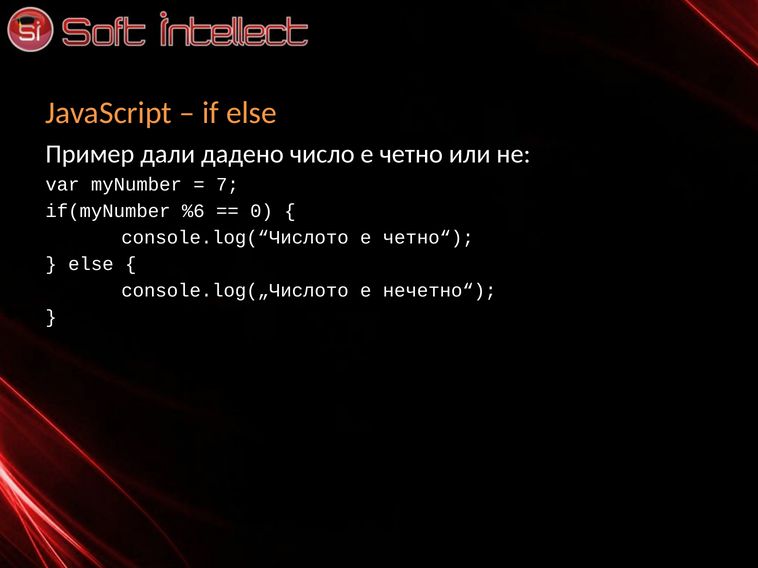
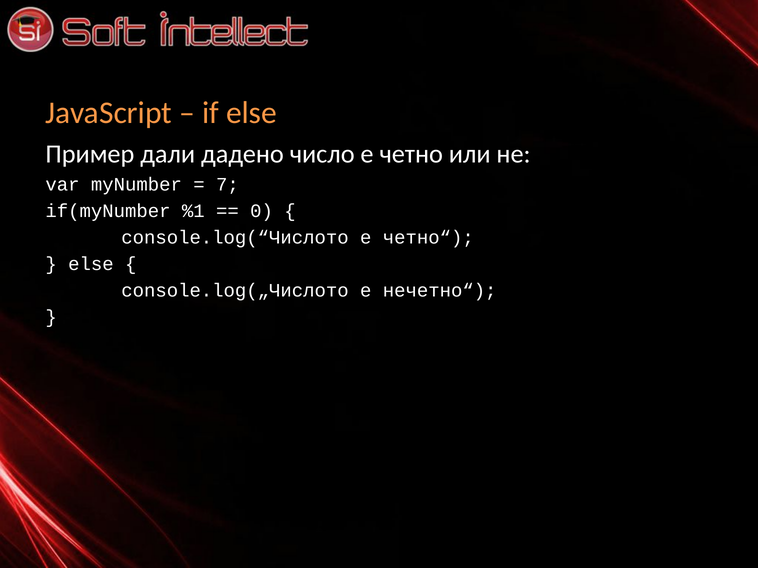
%6: %6 -> %1
